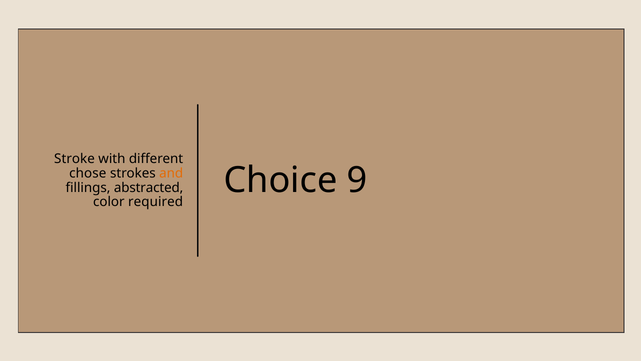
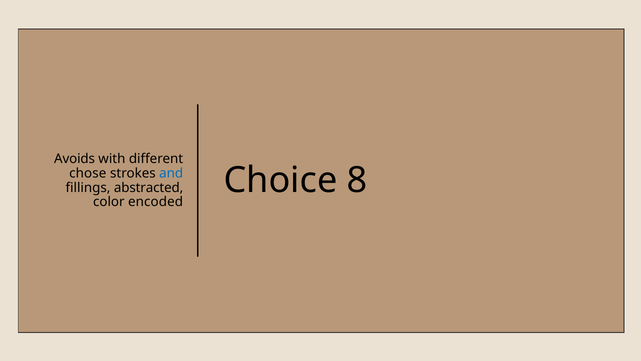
Stroke: Stroke -> Avoids
and colour: orange -> blue
required: required -> encoded
9: 9 -> 8
